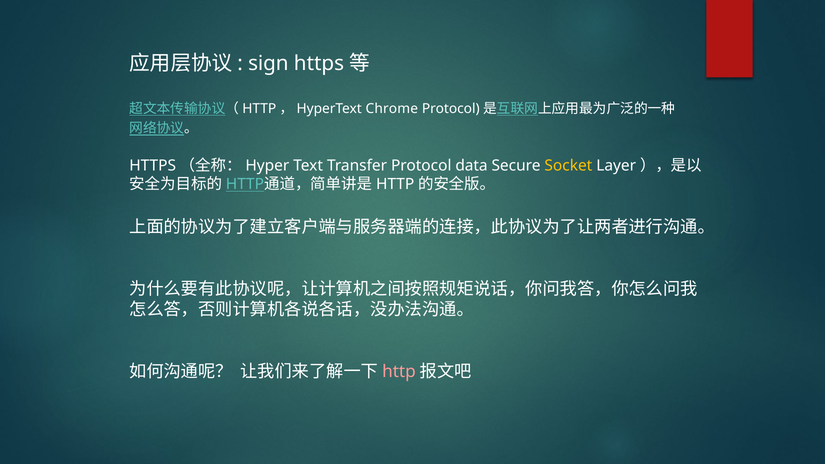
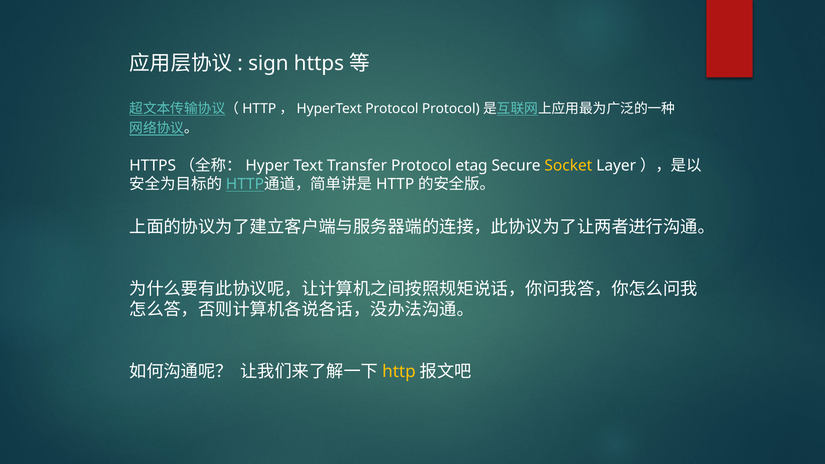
Chrome at (392, 109): Chrome -> Protocol
data: data -> etag
http colour: pink -> yellow
